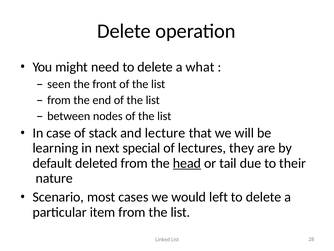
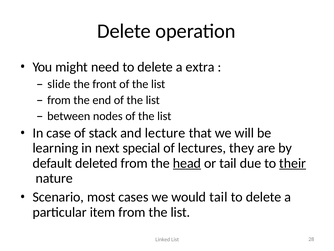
what: what -> extra
seen: seen -> slide
their underline: none -> present
would left: left -> tail
